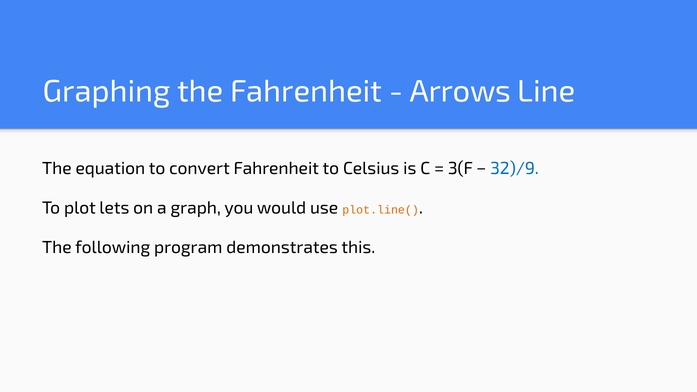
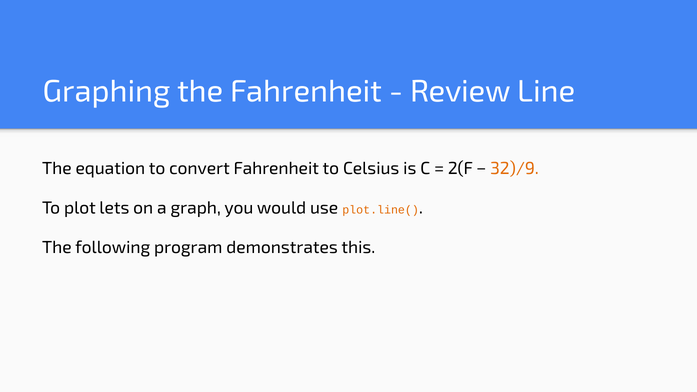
Arrows: Arrows -> Review
3(F: 3(F -> 2(F
32)/9 colour: blue -> orange
